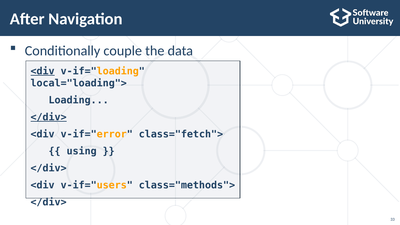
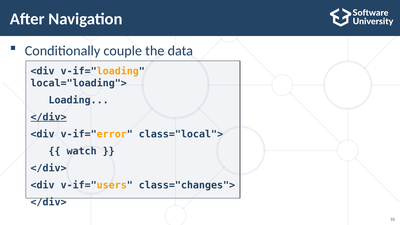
<div at (43, 71) underline: present -> none
class="fetch">: class="fetch"> -> class="local">
using: using -> watch
class="methods">: class="methods"> -> class="changes">
